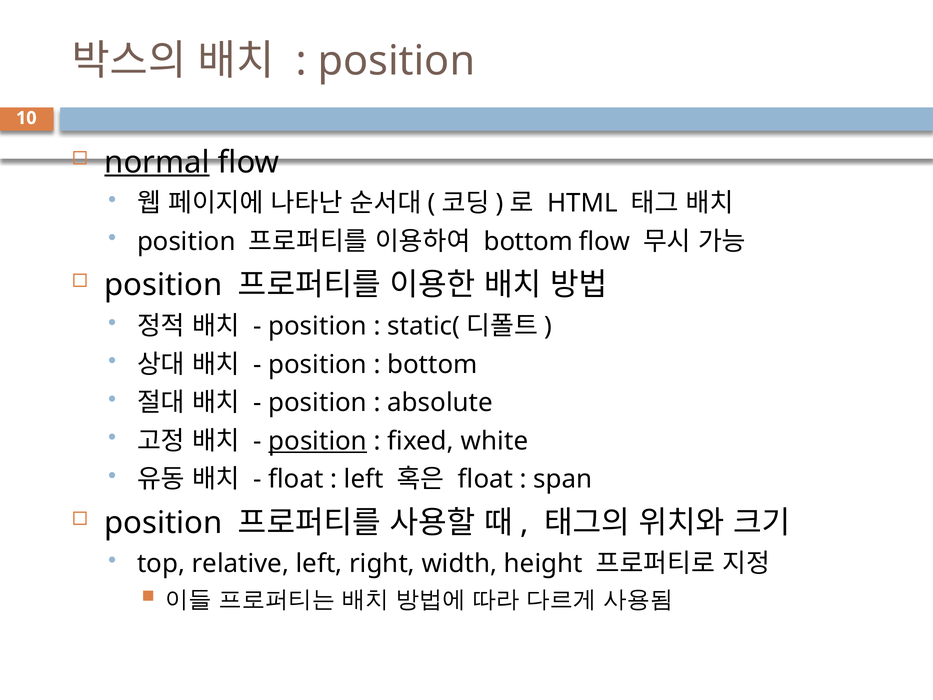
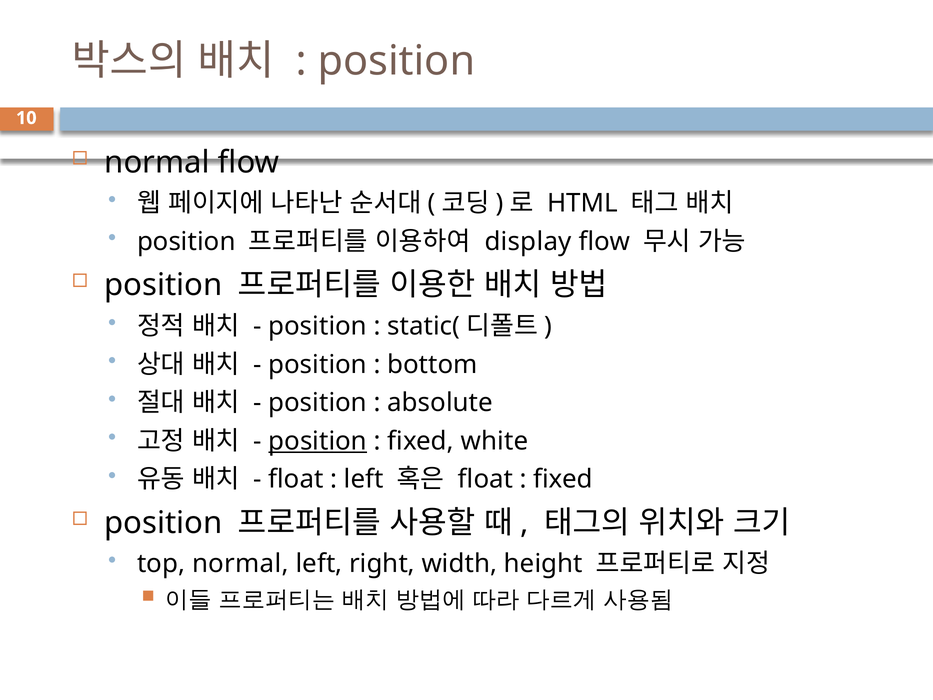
normal at (157, 162) underline: present -> none
bottom at (528, 241): bottom -> display
span at (563, 479): span -> fixed
top relative: relative -> normal
